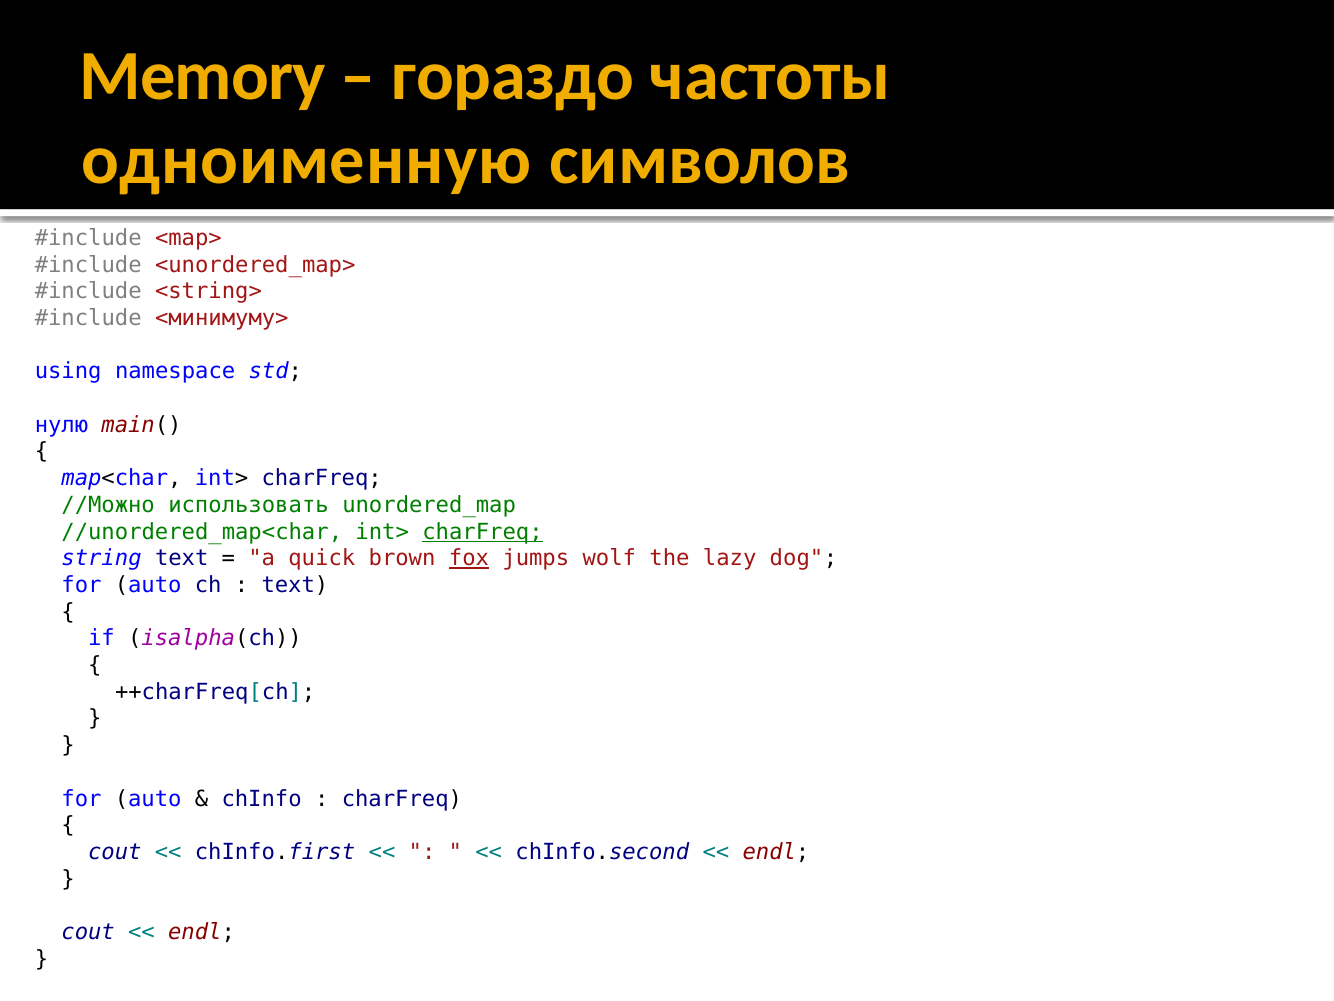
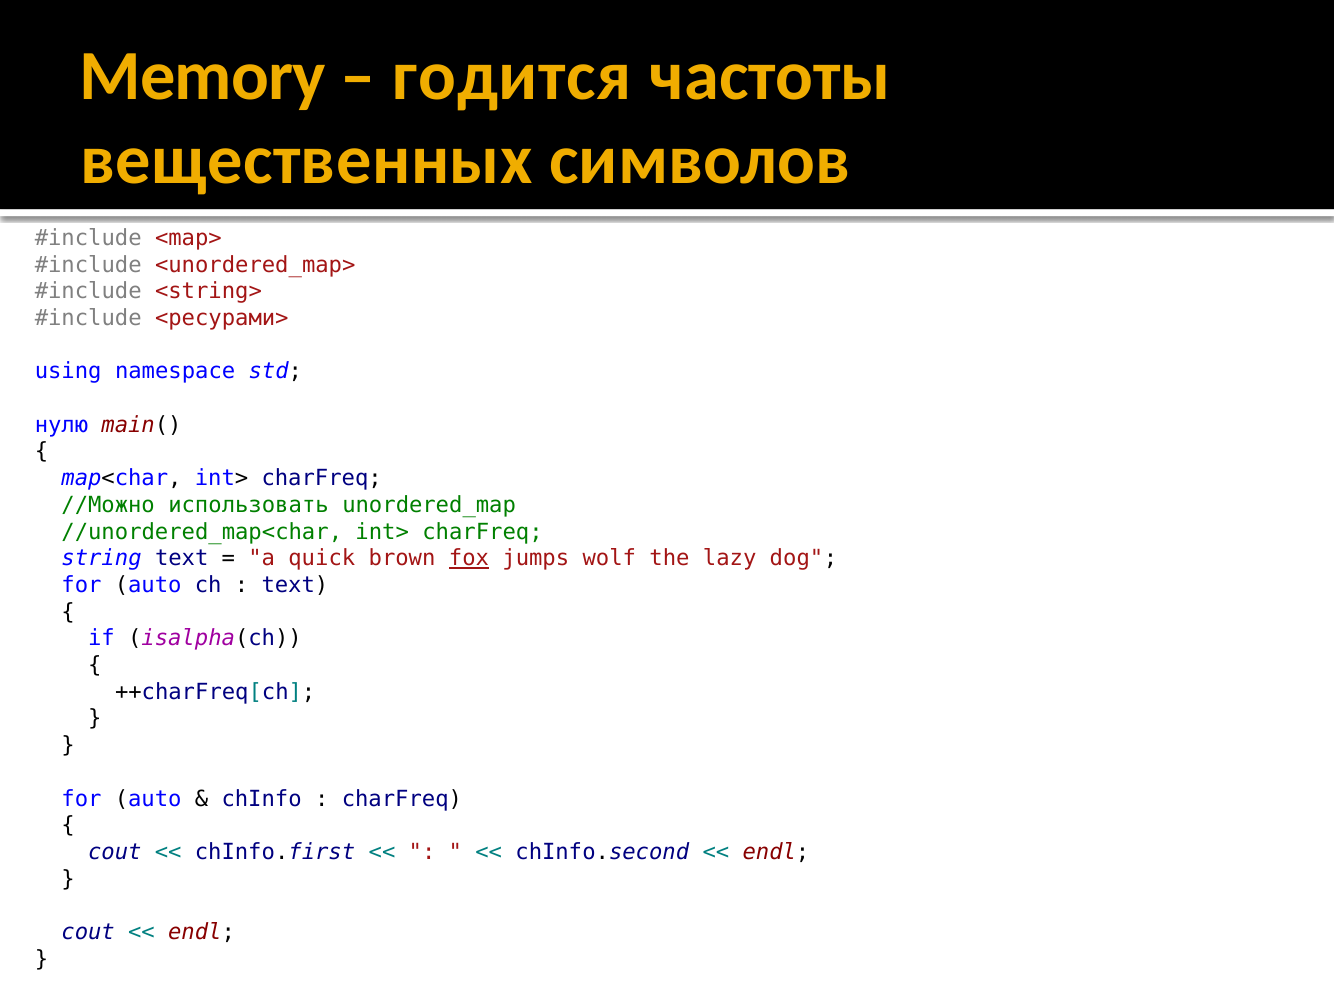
гораздо: гораздо -> годится
одноименную: одноименную -> вещественных
<минимуму>: <минимуму> -> <ресурами>
charFreq at (483, 531) underline: present -> none
